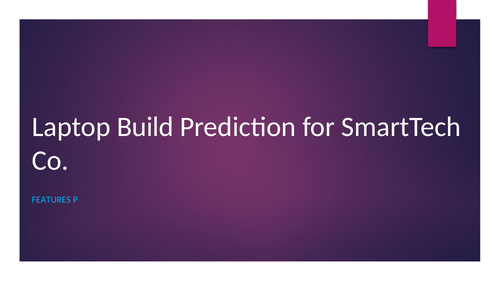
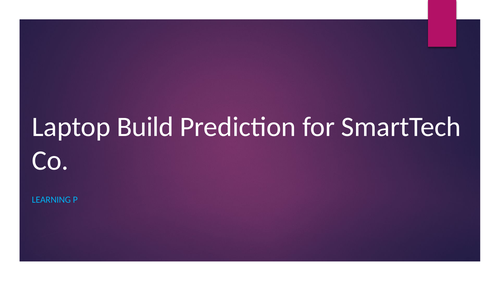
FEATURES: FEATURES -> LEARNING
